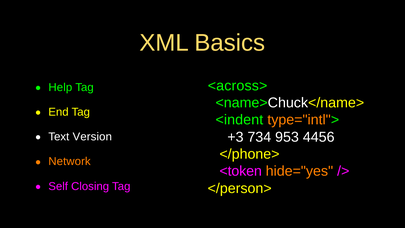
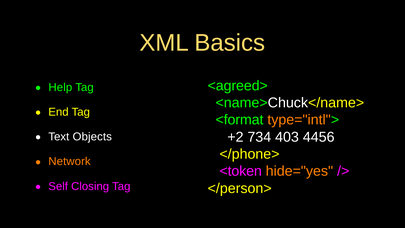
<across>: <across> -> <agreed>
<indent: <indent -> <format
Version: Version -> Objects
+3: +3 -> +2
953: 953 -> 403
